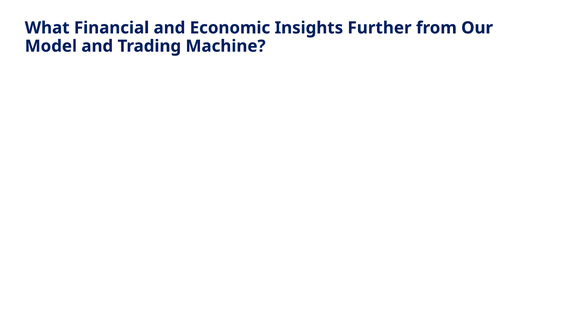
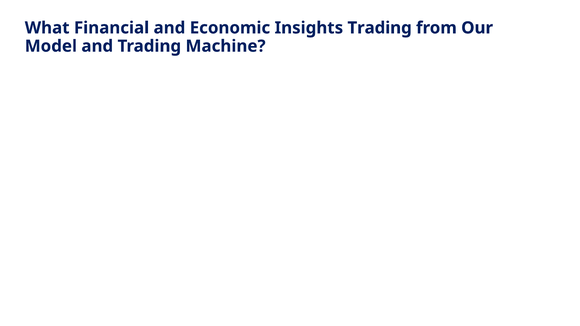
Insights Further: Further -> Trading
